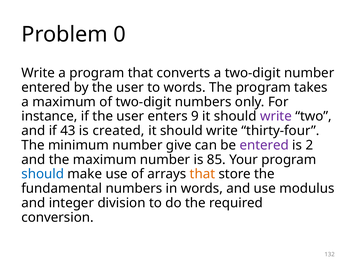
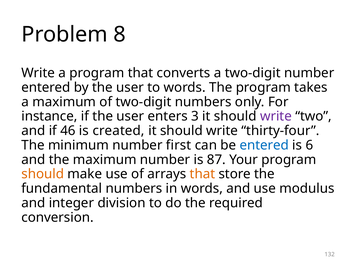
0: 0 -> 8
9: 9 -> 3
43: 43 -> 46
give: give -> first
entered at (264, 145) colour: purple -> blue
2: 2 -> 6
85: 85 -> 87
should at (43, 174) colour: blue -> orange
